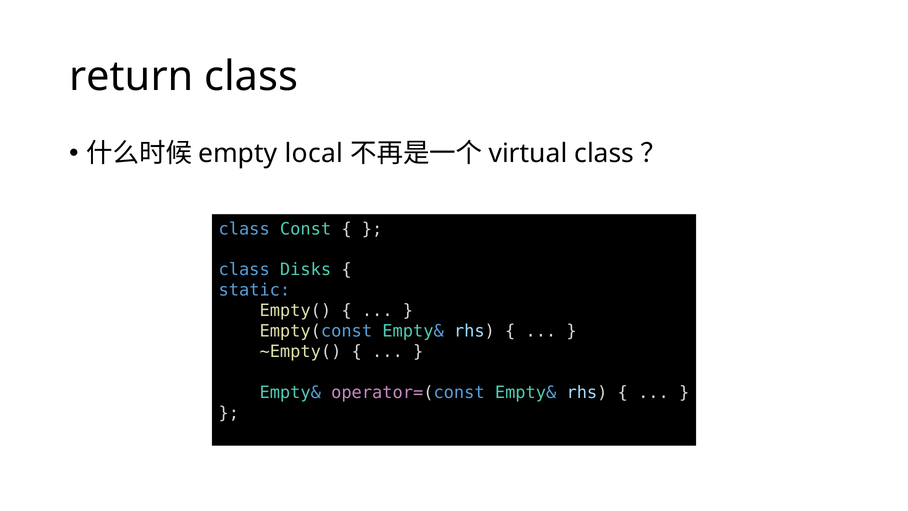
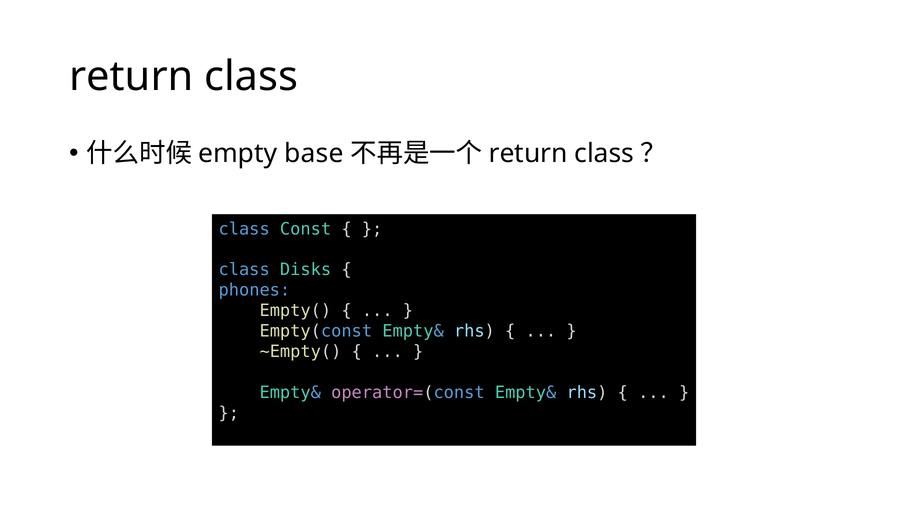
local: local -> base
virtual at (528, 154): virtual -> return
static: static -> phones
